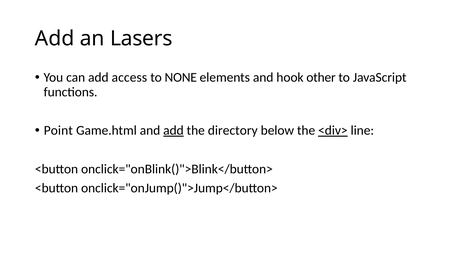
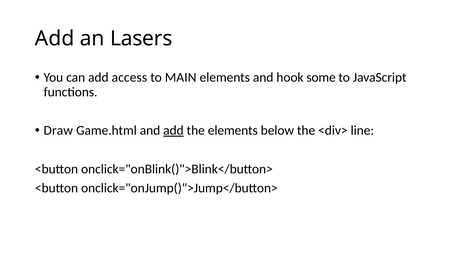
NONE: NONE -> MAIN
other: other -> some
Point: Point -> Draw
the directory: directory -> elements
<div> underline: present -> none
